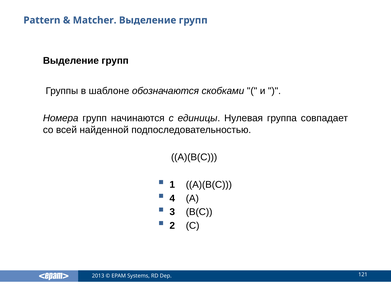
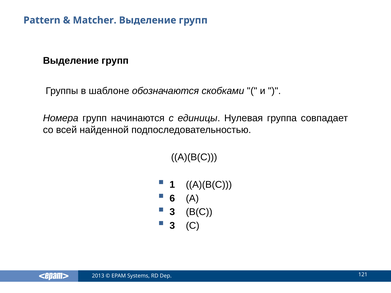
4: 4 -> 6
2 at (172, 226): 2 -> 3
